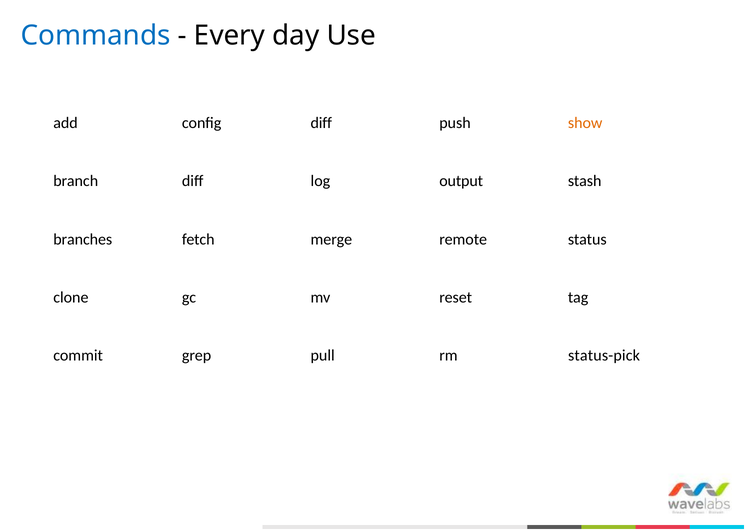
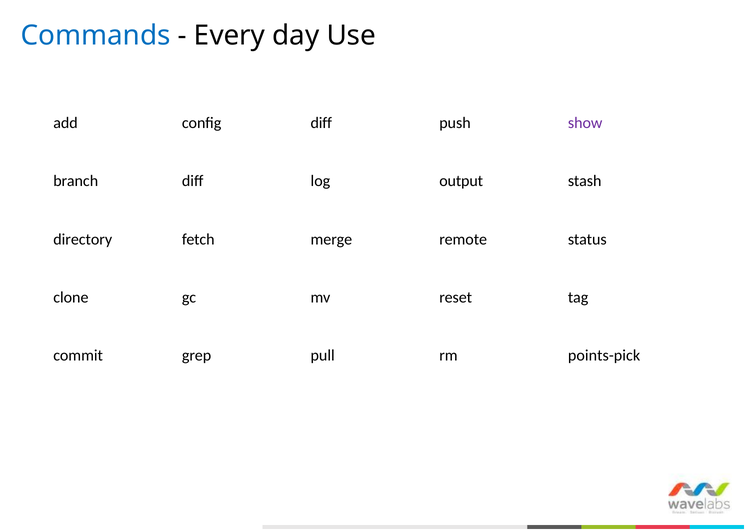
show colour: orange -> purple
branches: branches -> directory
status-pick: status-pick -> points-pick
